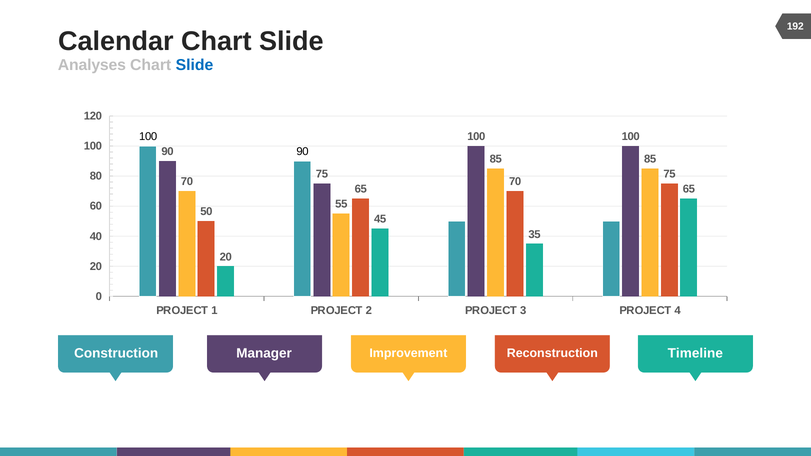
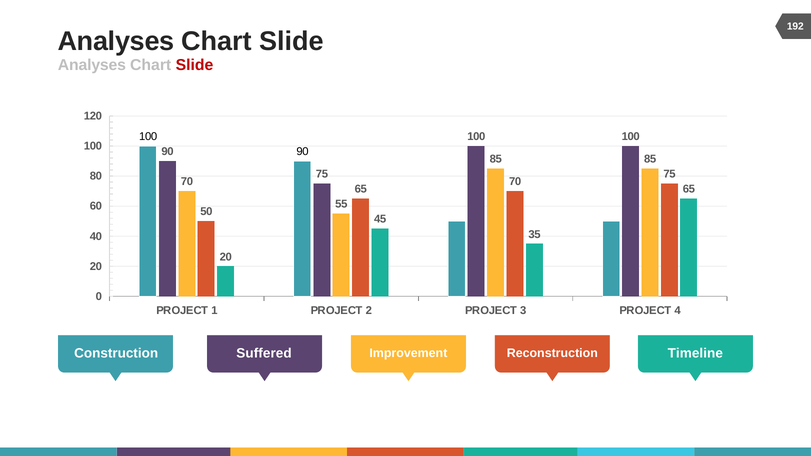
Calendar at (116, 41): Calendar -> Analyses
Slide at (195, 65) colour: blue -> red
Manager: Manager -> Suffered
